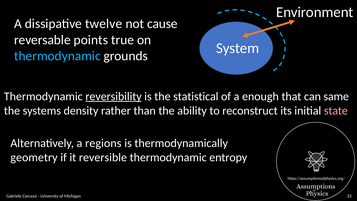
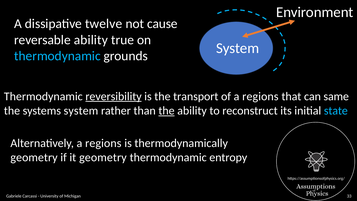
reversable points: points -> ability
statistical: statistical -> transport
of a enough: enough -> regions
systems density: density -> system
the at (167, 111) underline: none -> present
state colour: pink -> light blue
it reversible: reversible -> geometry
